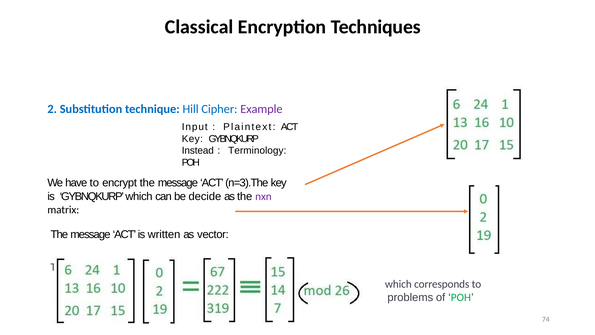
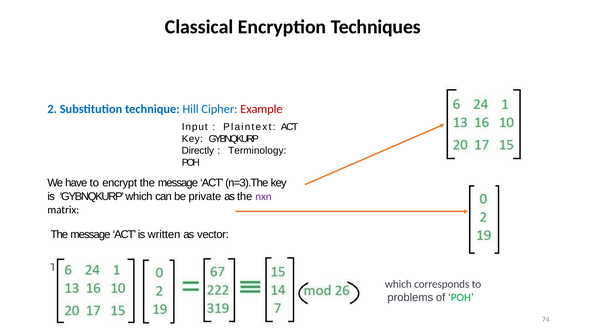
Example colour: purple -> red
Instead: Instead -> Directly
decide: decide -> private
